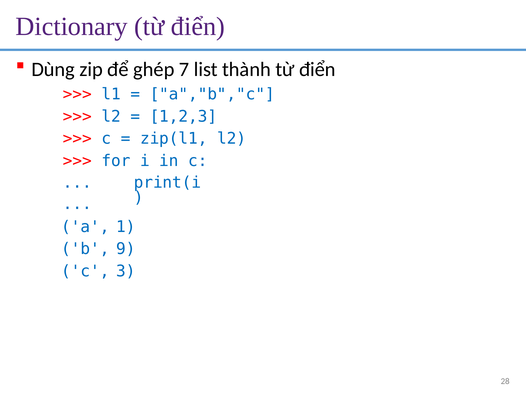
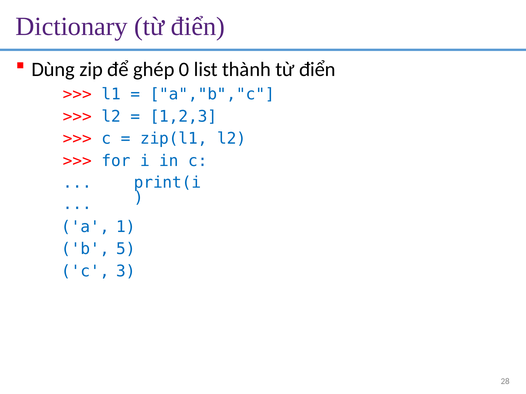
7: 7 -> 0
9: 9 -> 5
